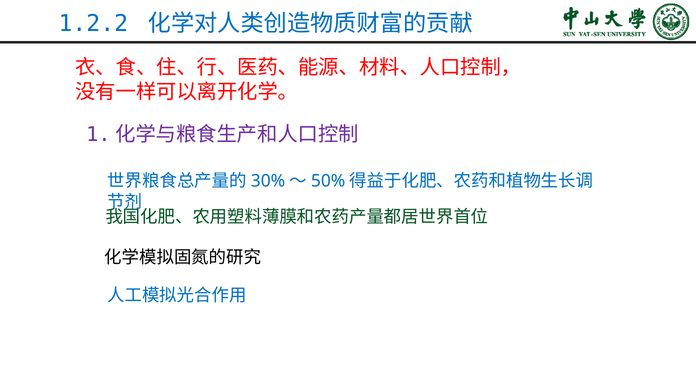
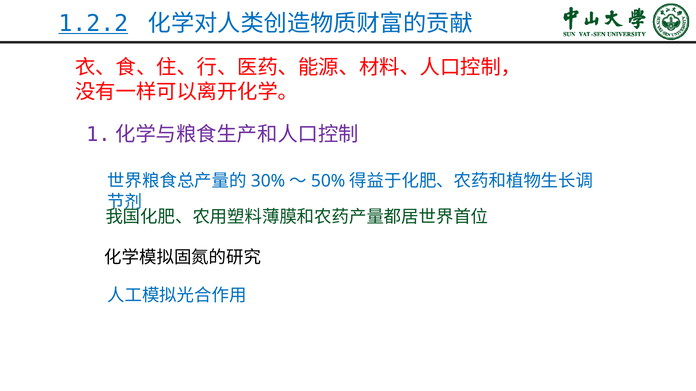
1.2.2 underline: none -> present
